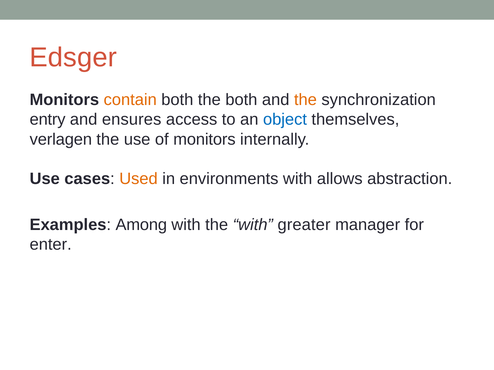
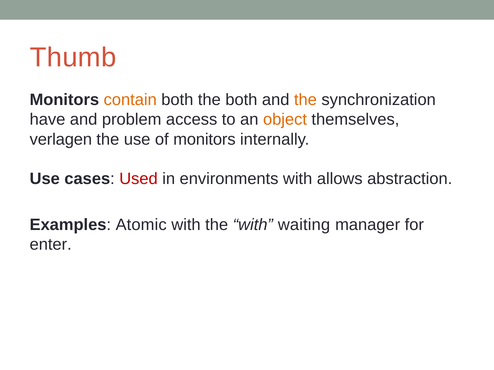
Edsger: Edsger -> Thumb
entry: entry -> have
ensures: ensures -> problem
object colour: blue -> orange
Used colour: orange -> red
Among: Among -> Atomic
greater: greater -> waiting
